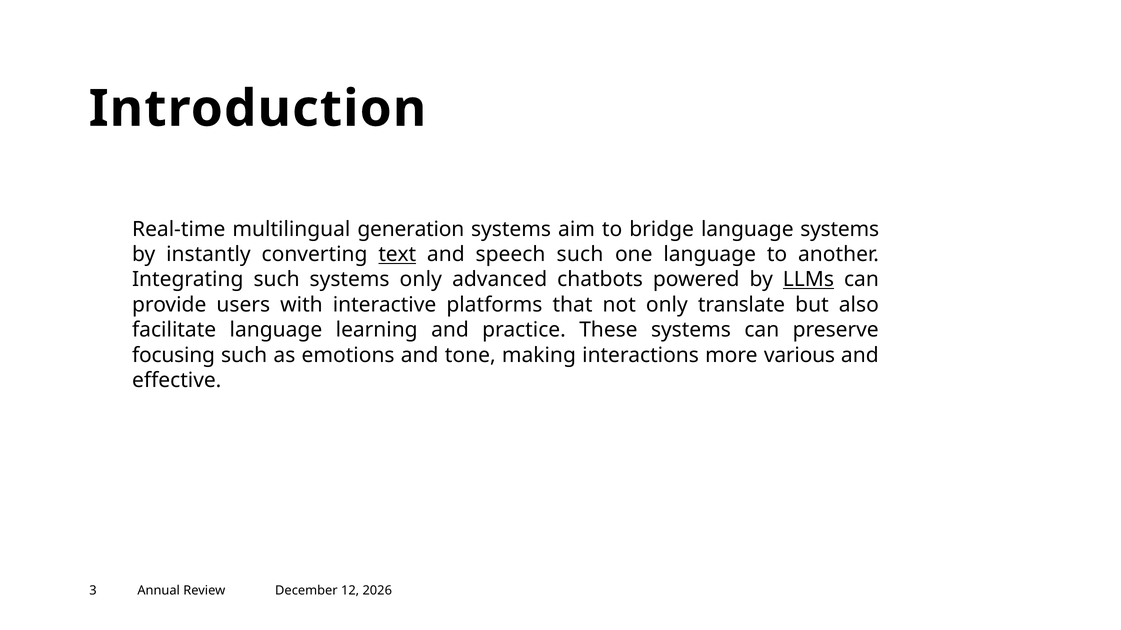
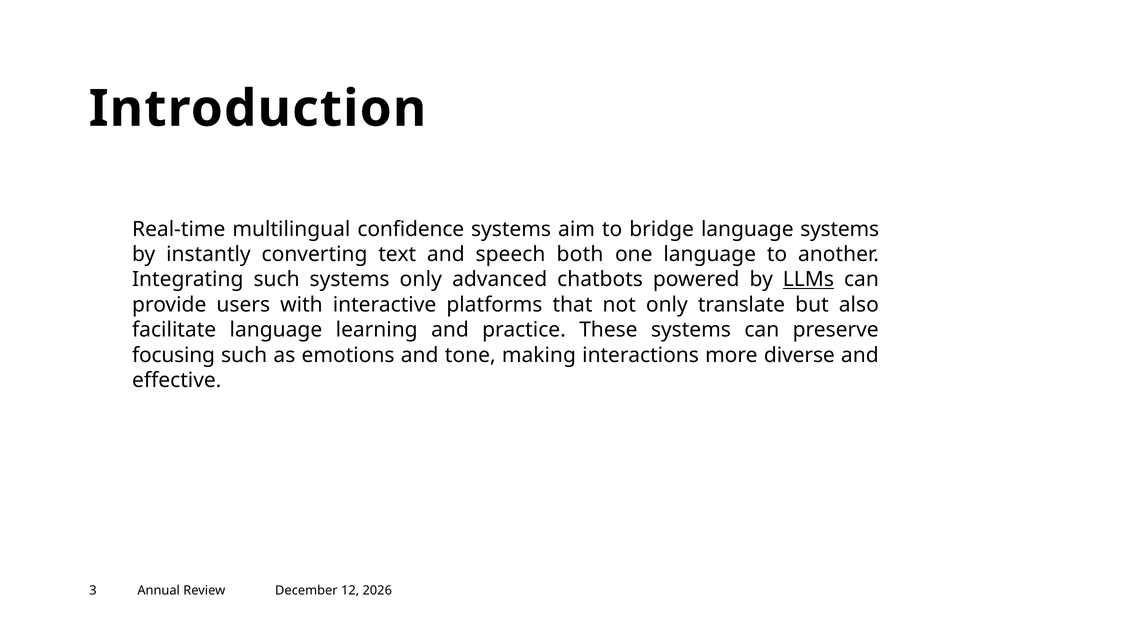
generation: generation -> confidence
text underline: present -> none
speech such: such -> both
various: various -> diverse
